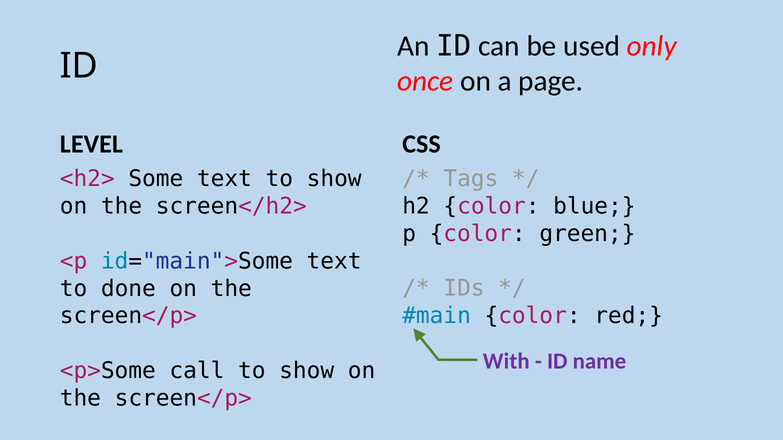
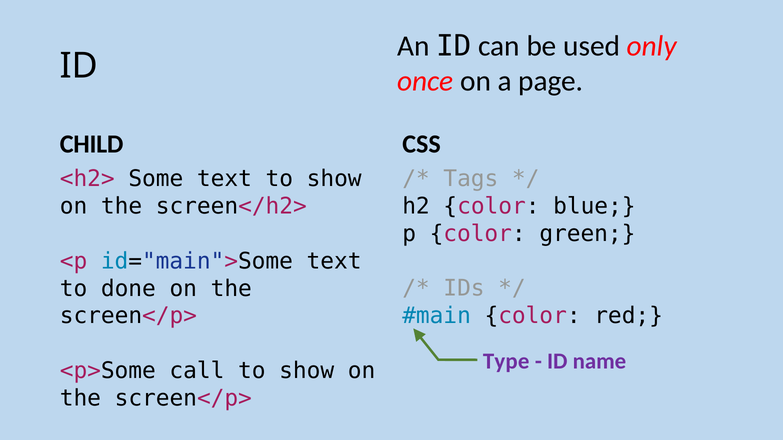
LEVEL: LEVEL -> CHILD
With: With -> Type
